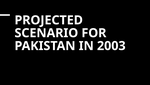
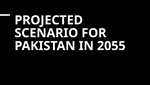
2003: 2003 -> 2055
